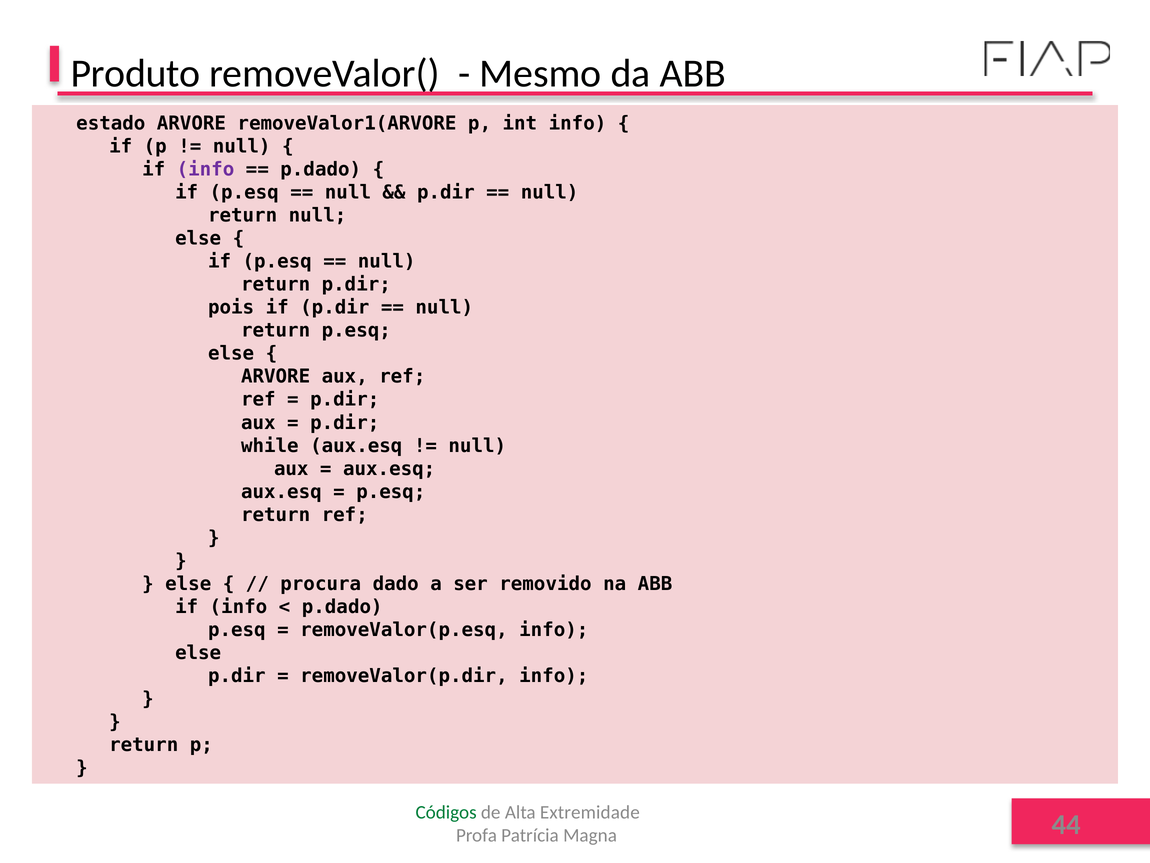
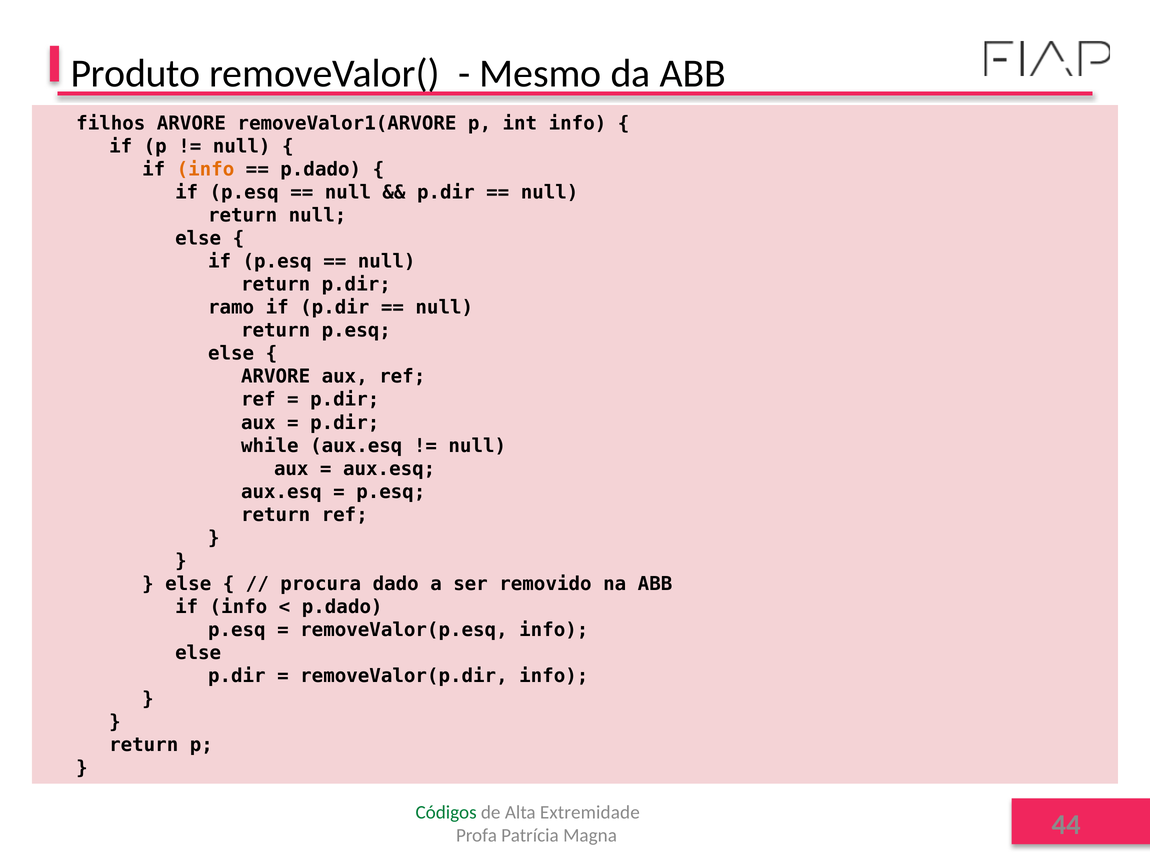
estado: estado -> filhos
info at (205, 169) colour: purple -> orange
pois: pois -> ramo
